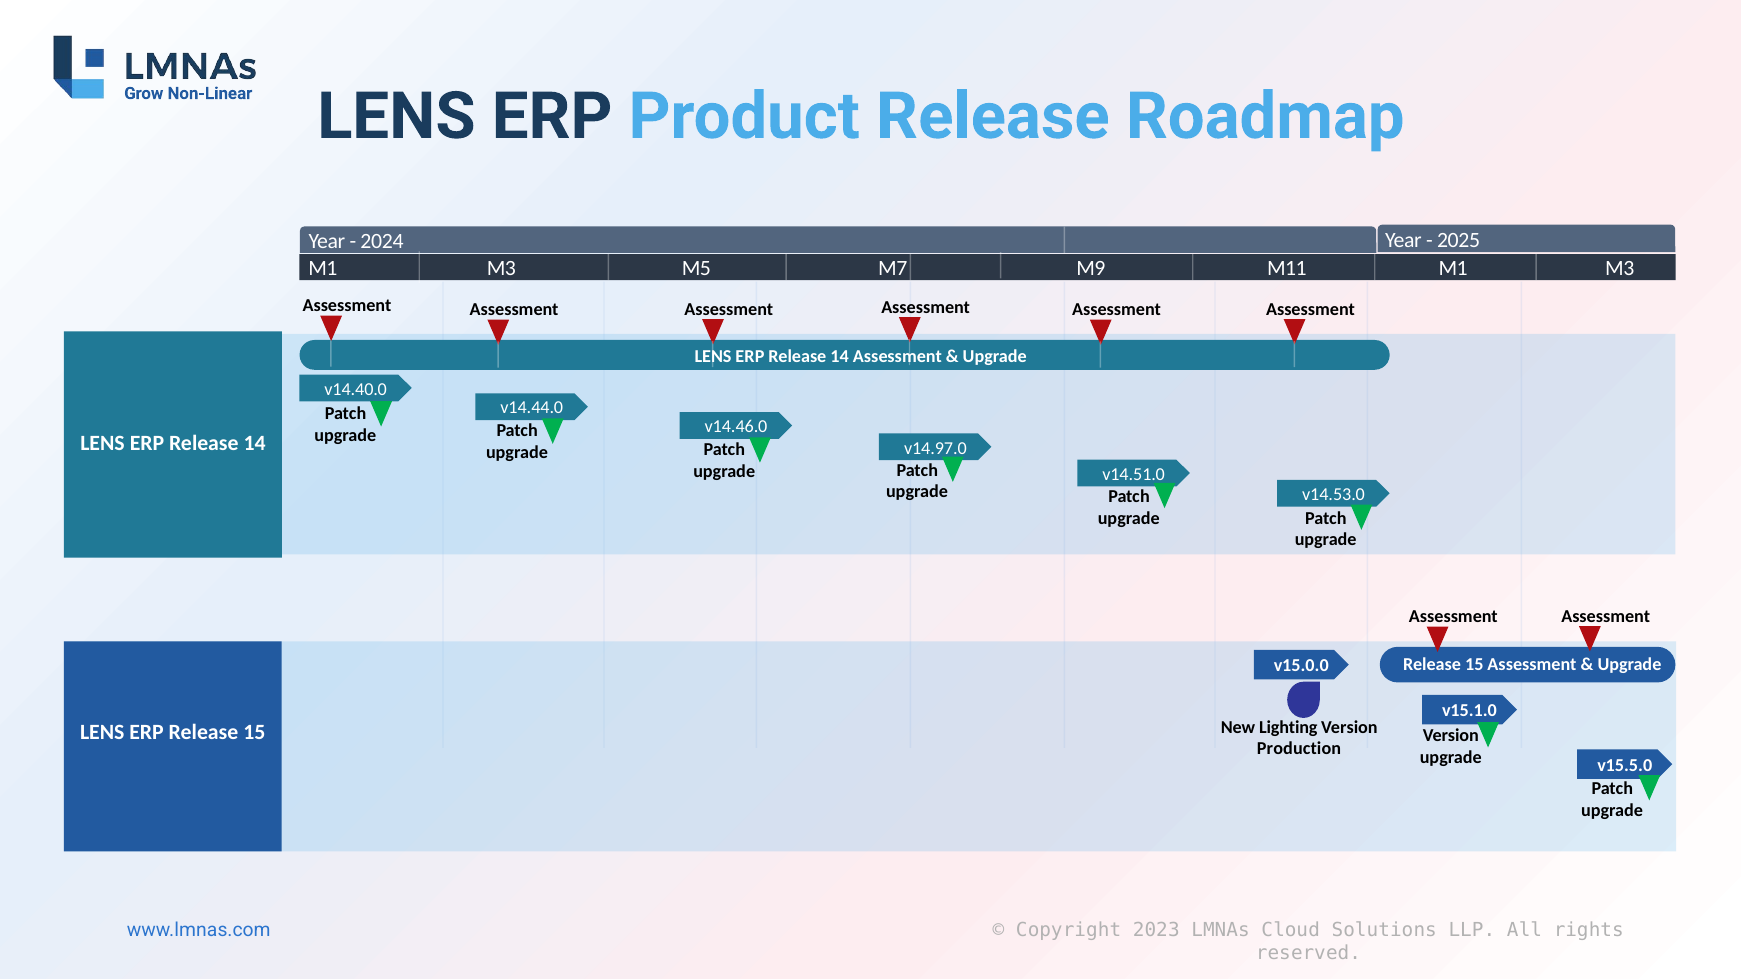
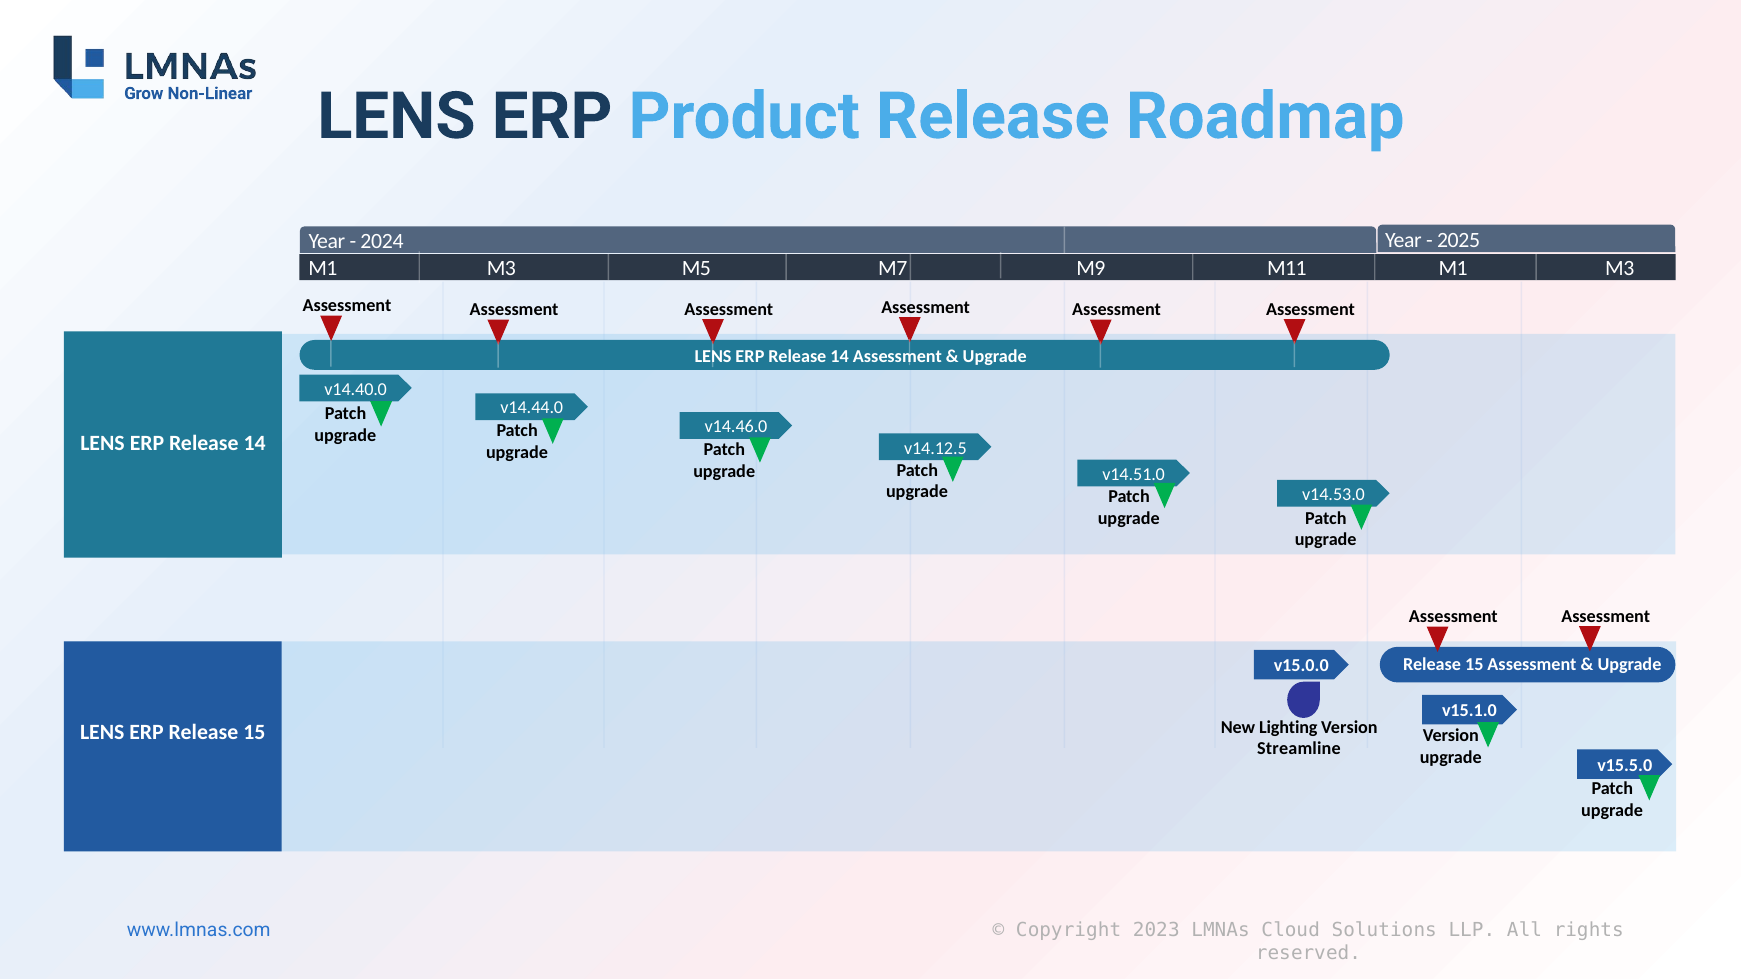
v14.97.0: v14.97.0 -> v14.12.5
Production: Production -> Streamline
